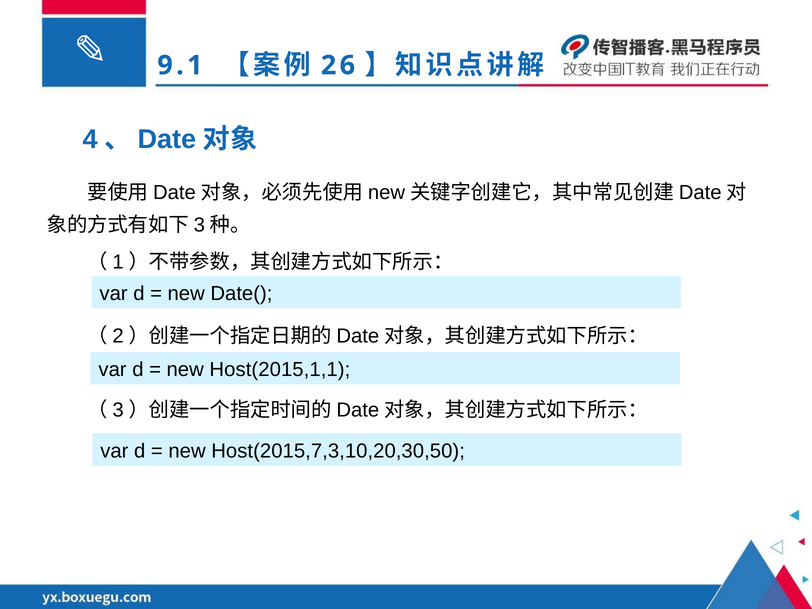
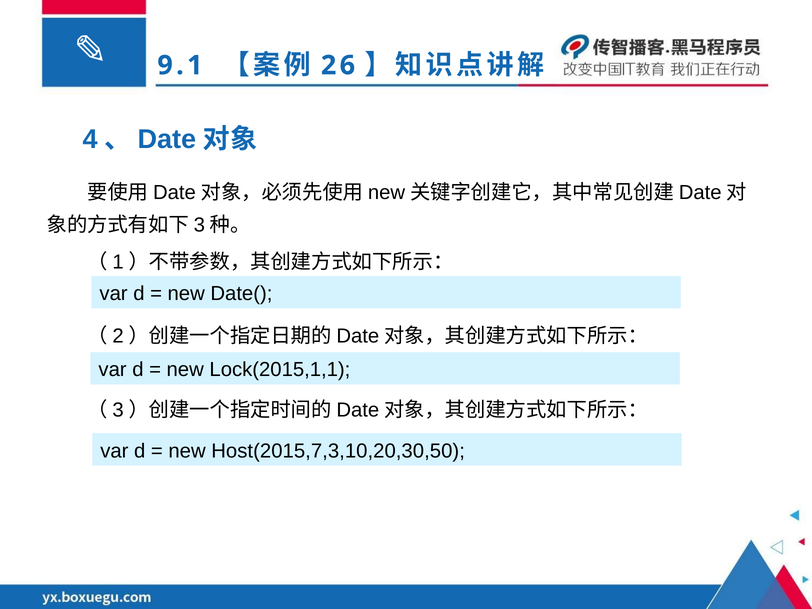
Host(2015,1,1: Host(2015,1,1 -> Lock(2015,1,1
